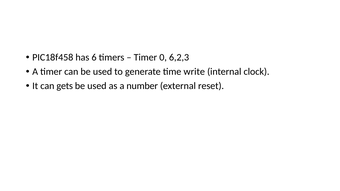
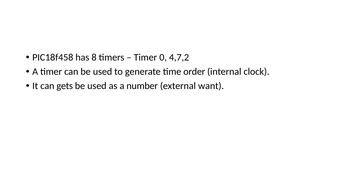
6: 6 -> 8
6,2,3: 6,2,3 -> 4,7,2
write: write -> order
reset: reset -> want
